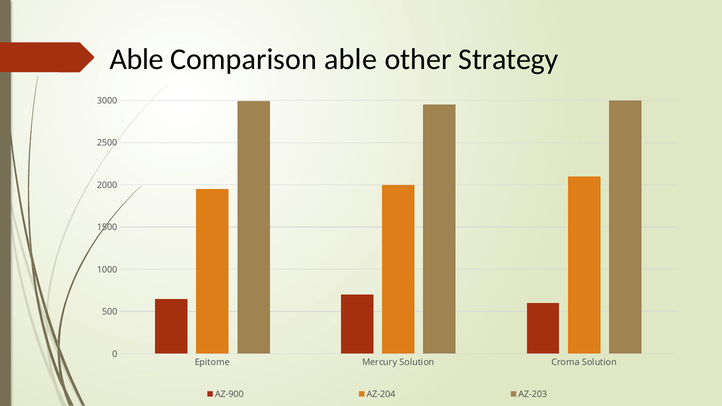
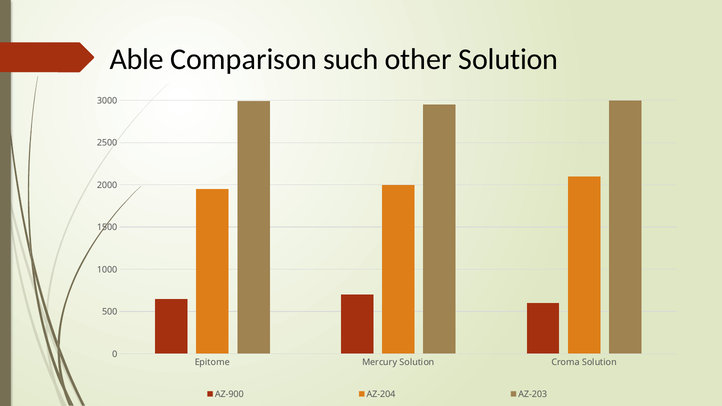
Comparison able: able -> such
other Strategy: Strategy -> Solution
